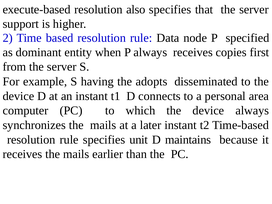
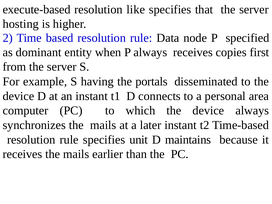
also: also -> like
support: support -> hosting
adopts: adopts -> portals
